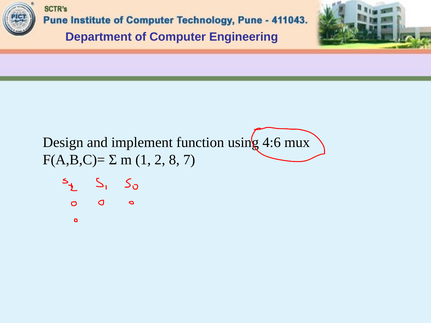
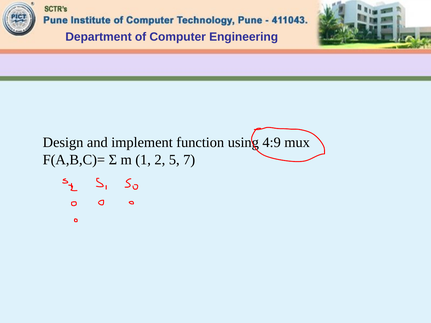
4:6: 4:6 -> 4:9
8: 8 -> 5
